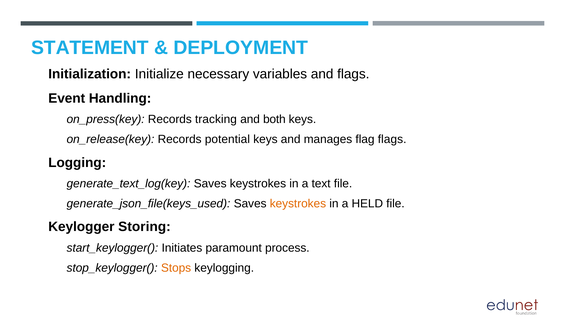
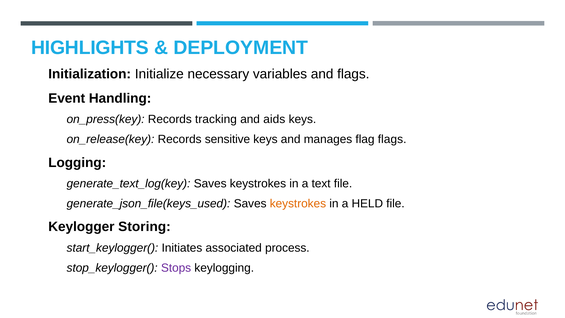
STATEMENT: STATEMENT -> HIGHLIGHTS
both: both -> aids
potential: potential -> sensitive
paramount: paramount -> associated
Stops colour: orange -> purple
